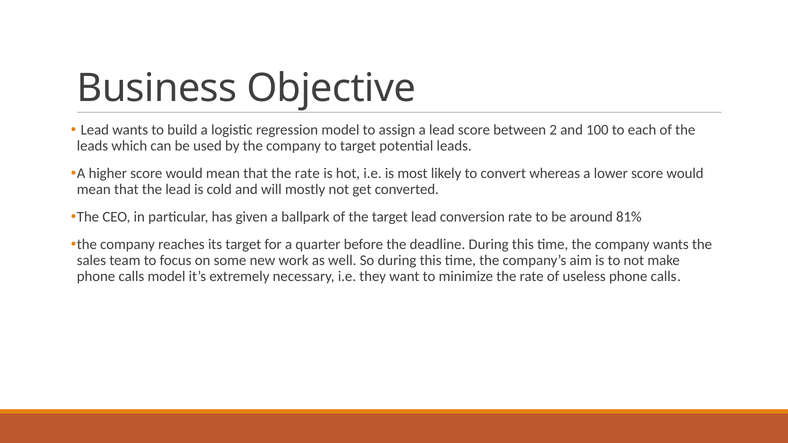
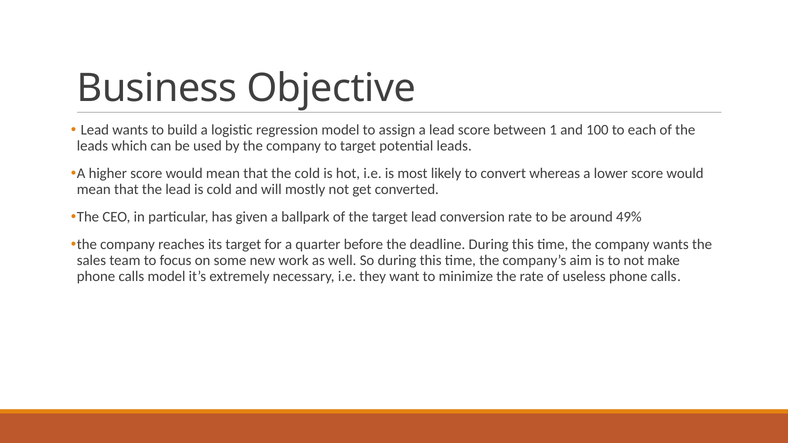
2: 2 -> 1
that the rate: rate -> cold
81%: 81% -> 49%
